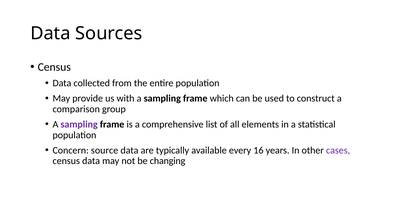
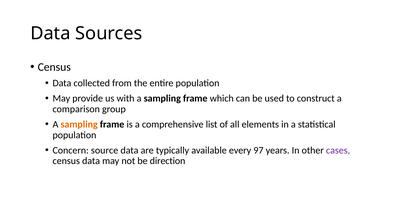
sampling at (79, 125) colour: purple -> orange
16: 16 -> 97
changing: changing -> direction
